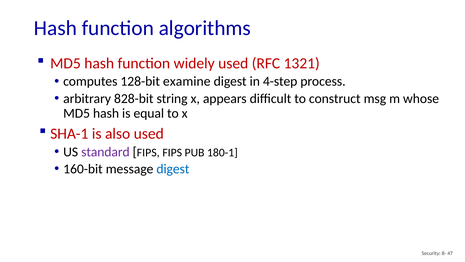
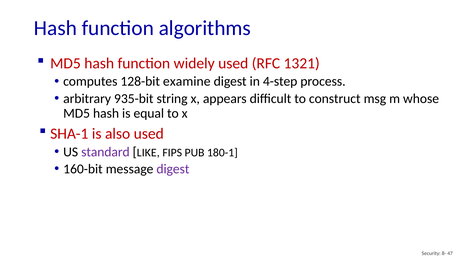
828-bit: 828-bit -> 935-bit
FIPS at (148, 152): FIPS -> LIKE
digest at (173, 169) colour: blue -> purple
